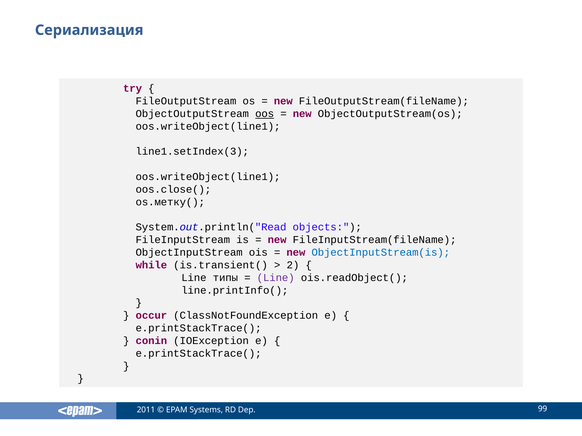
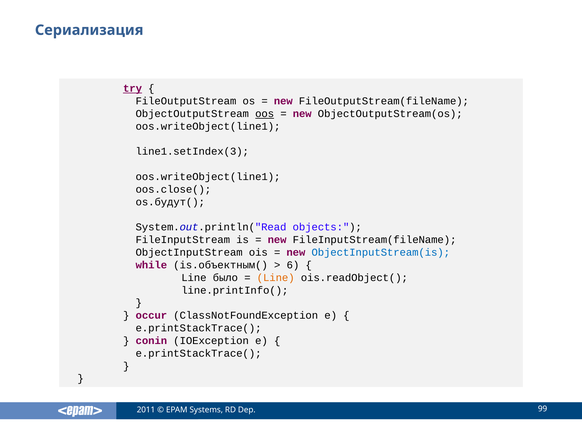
try underline: none -> present
os.метку(: os.метку( -> os.будут(
is.transient(: is.transient( -> is.объектным(
2: 2 -> 6
типы: типы -> было
Line at (276, 278) colour: purple -> orange
